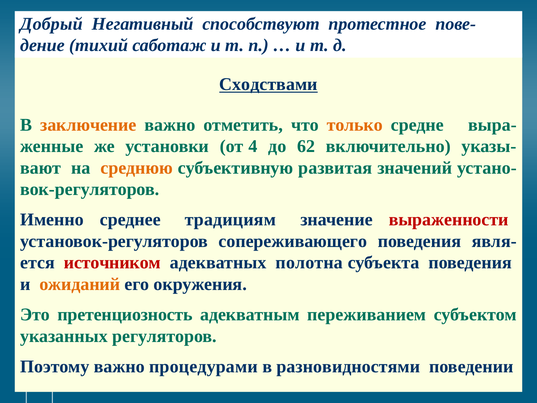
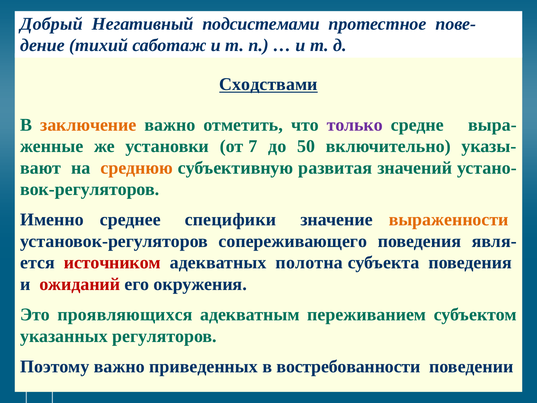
способствуют: способствуют -> подсистемами
только colour: orange -> purple
4: 4 -> 7
62: 62 -> 50
традициям: традициям -> специфики
выраженности colour: red -> orange
ожиданий colour: orange -> red
претенциозность: претенциозность -> проявляющихся
процедурами: процедурами -> приведенных
разновидностями: разновидностями -> востребованности
